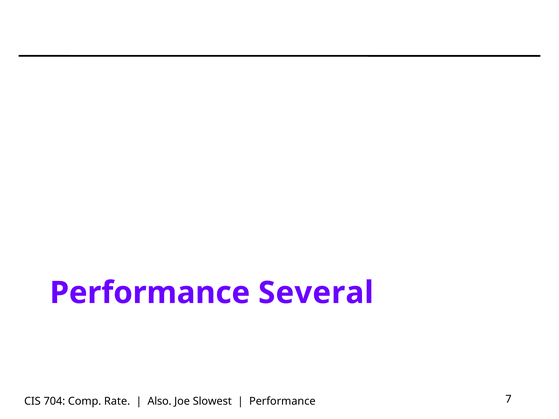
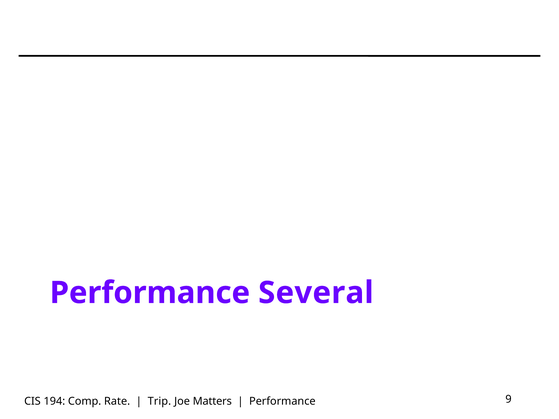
704: 704 -> 194
Also: Also -> Trip
Slowest: Slowest -> Matters
7: 7 -> 9
